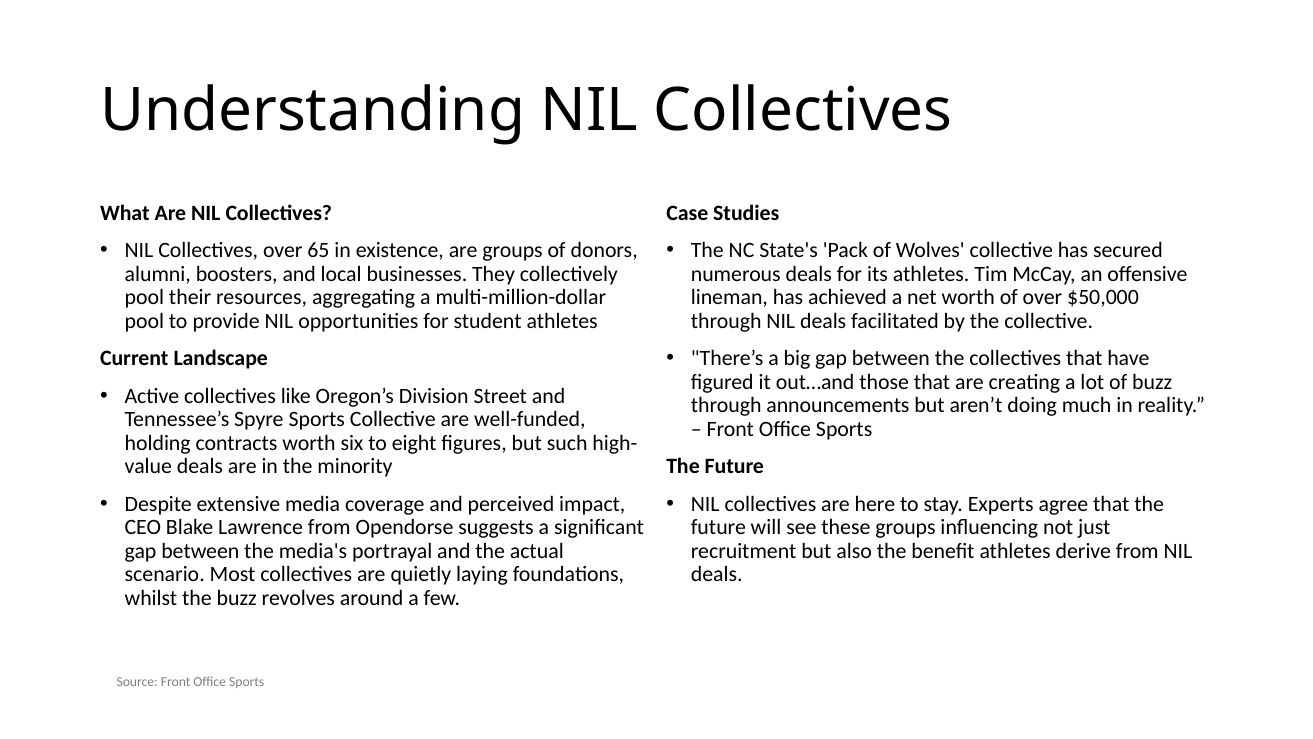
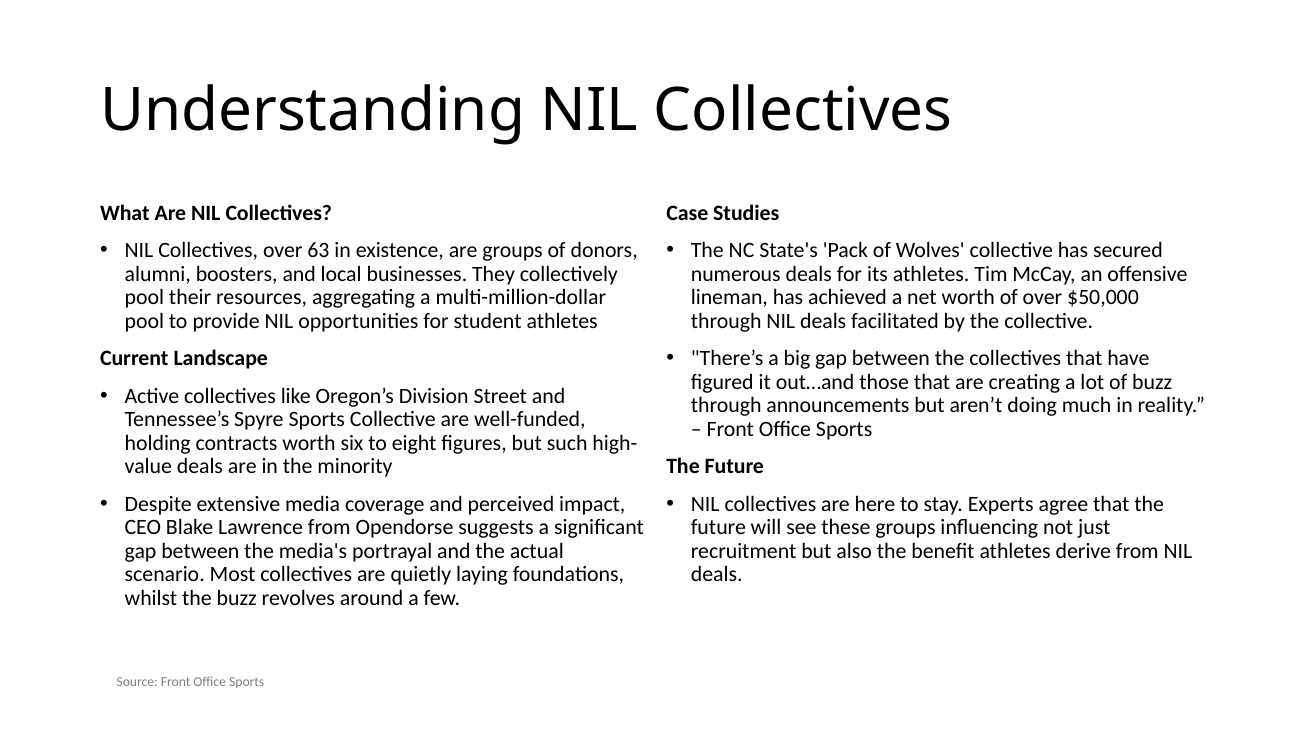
65: 65 -> 63
